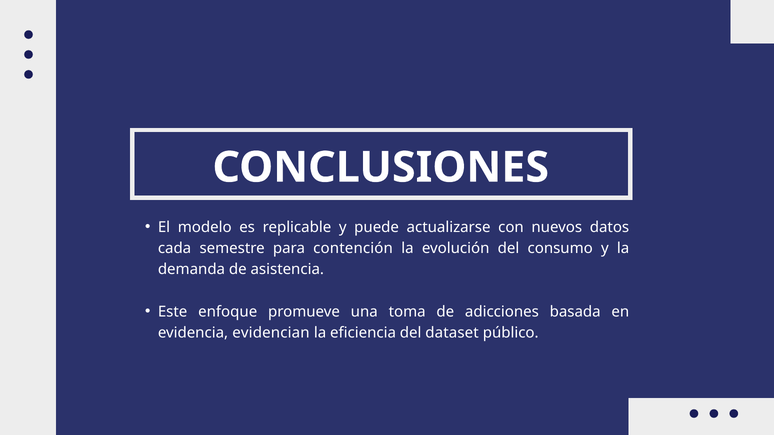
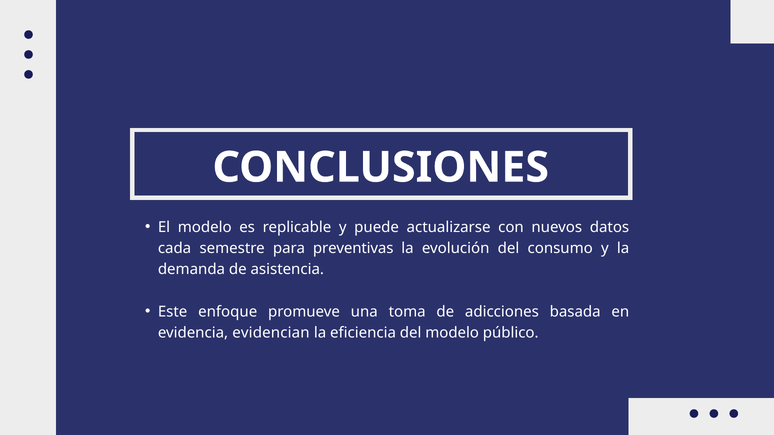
contención: contención -> preventivas
del dataset: dataset -> modelo
